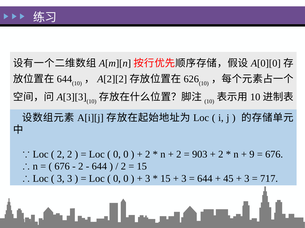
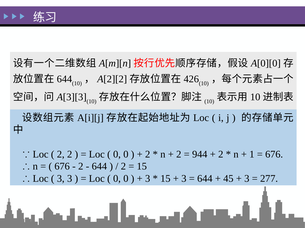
626: 626 -> 426
903: 903 -> 944
9: 9 -> 1
717: 717 -> 277
